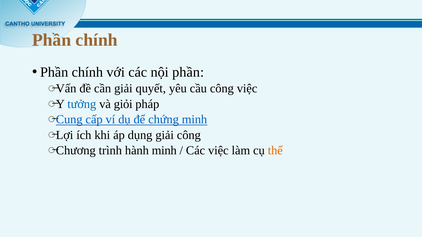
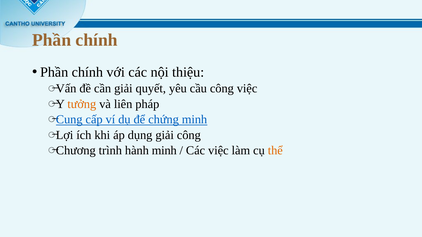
nội phần: phần -> thiệu
tưởng colour: blue -> orange
giỏi: giỏi -> liên
